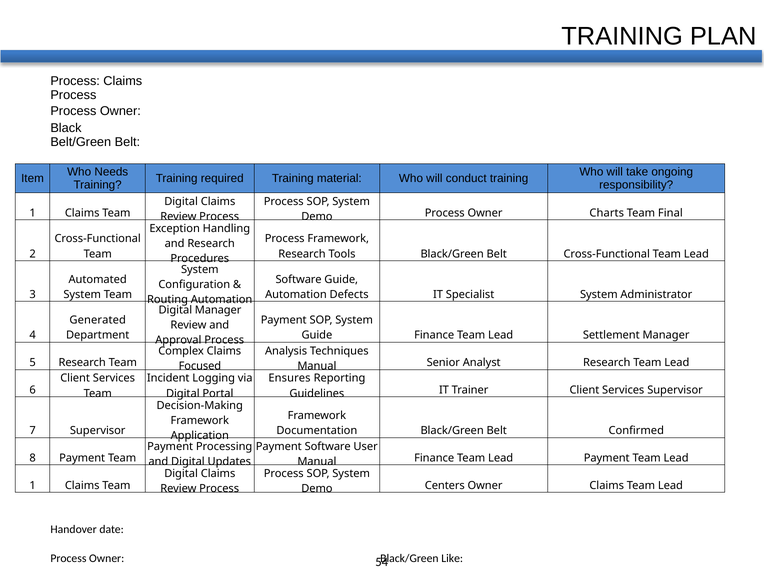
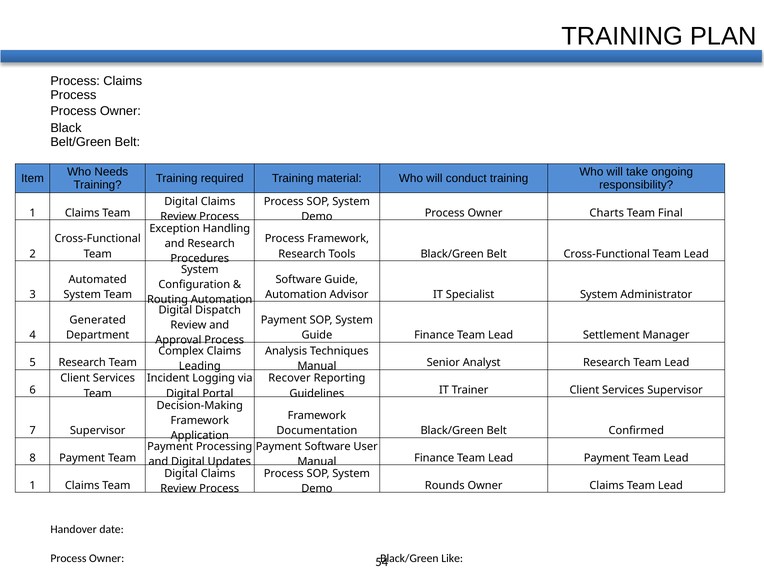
Defects: Defects -> Advisor
Digital Manager: Manager -> Dispatch
Focused: Focused -> Leading
Ensures: Ensures -> Recover
Centers: Centers -> Rounds
